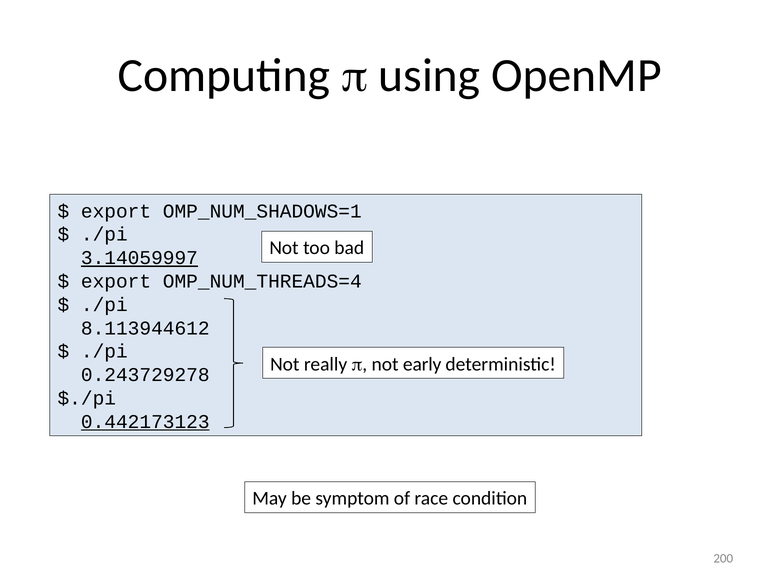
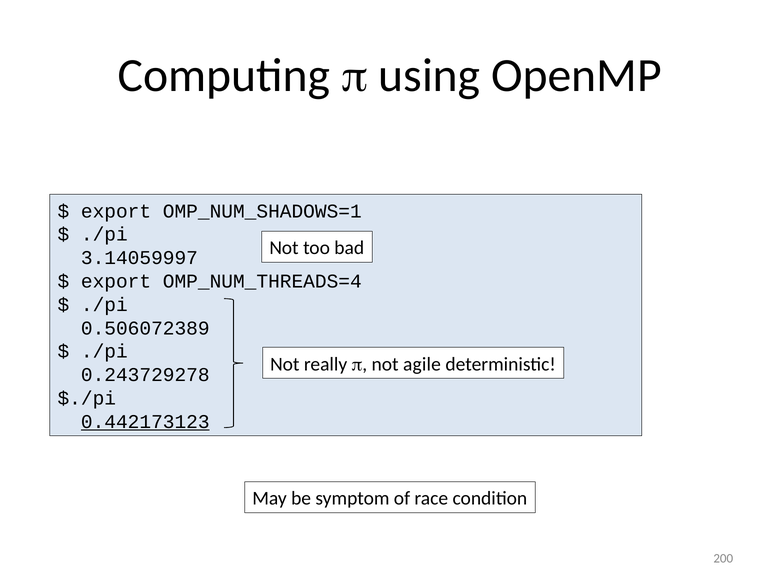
3.14059997 underline: present -> none
8.113944612: 8.113944612 -> 0.506072389
early: early -> agile
